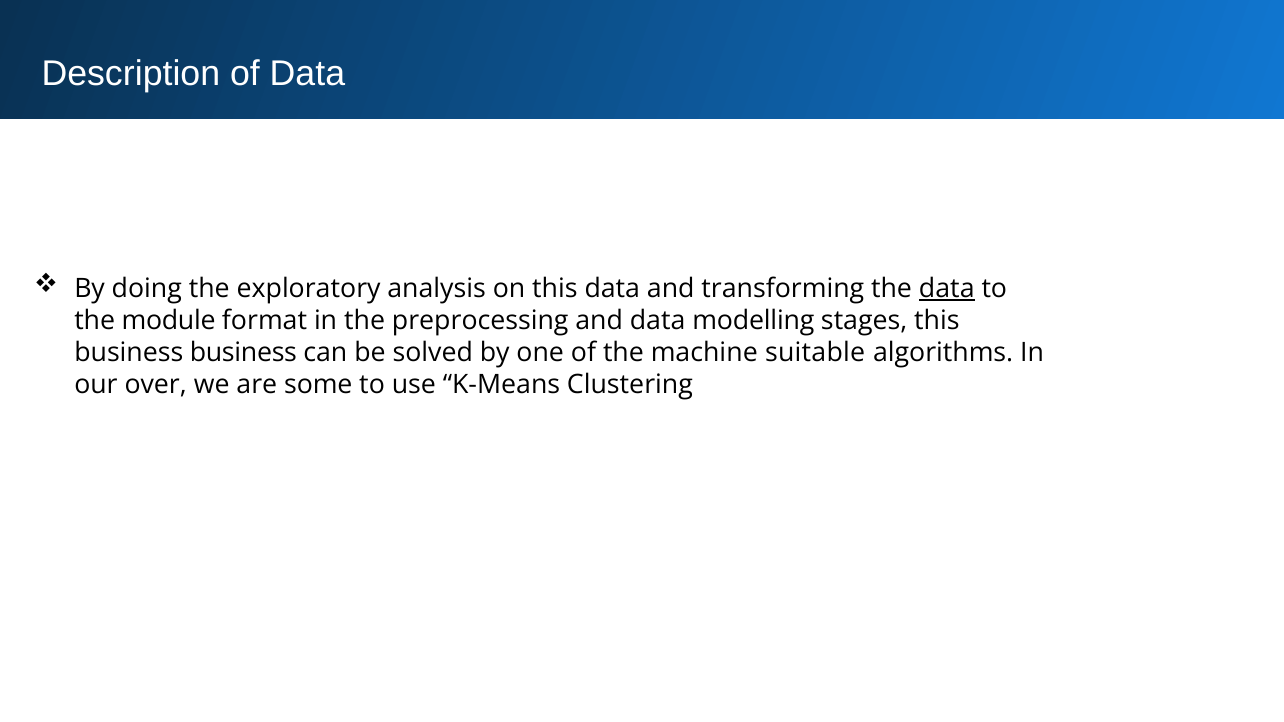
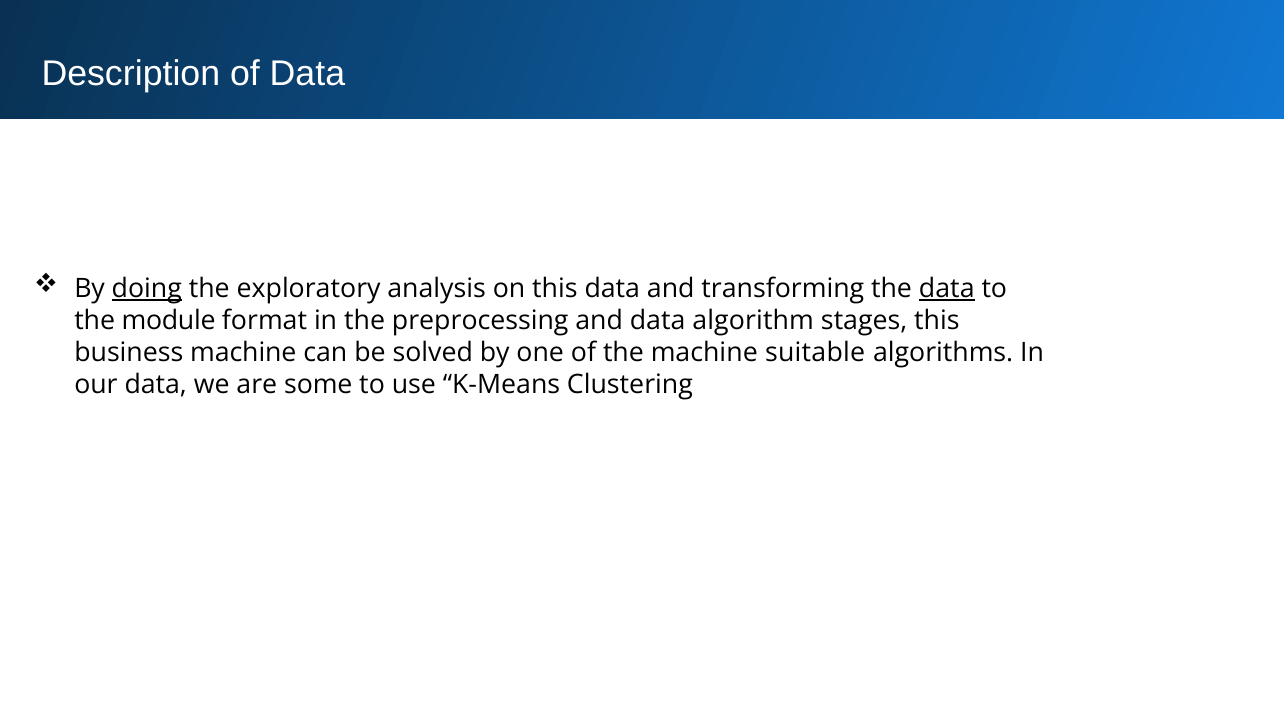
doing underline: none -> present
modelling: modelling -> algorithm
business business: business -> machine
our over: over -> data
